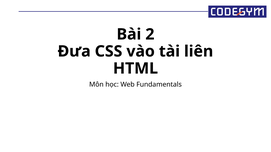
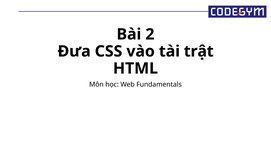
liên: liên -> trật
